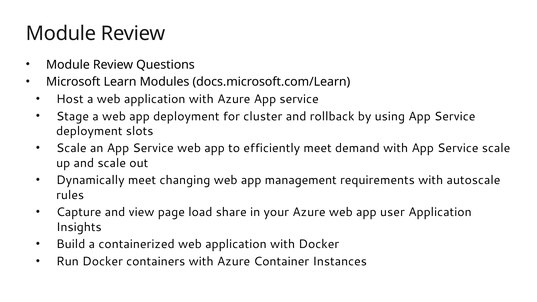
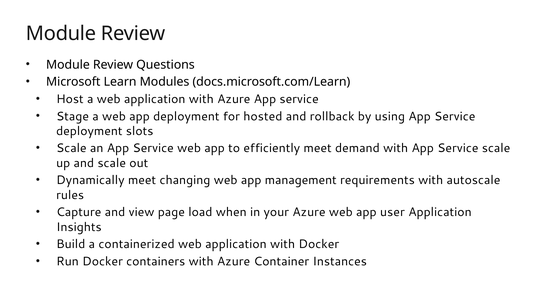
cluster: cluster -> hosted
share: share -> when
